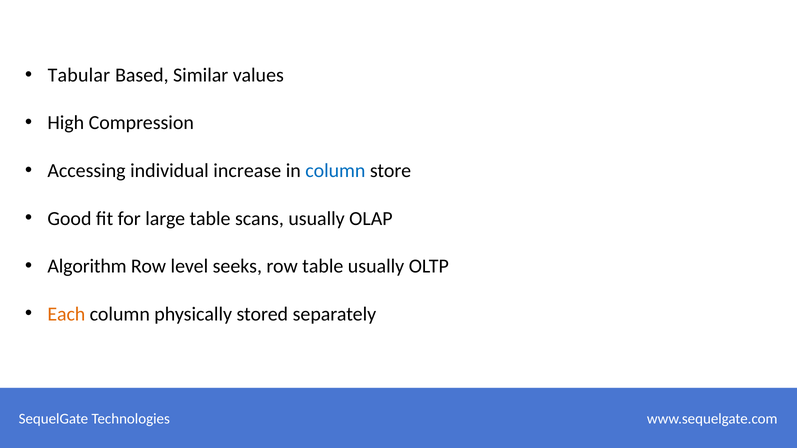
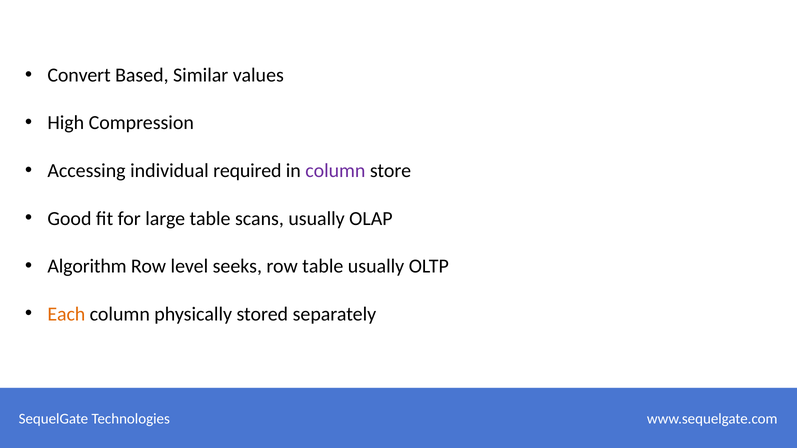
Tabular: Tabular -> Convert
increase: increase -> required
column at (335, 171) colour: blue -> purple
